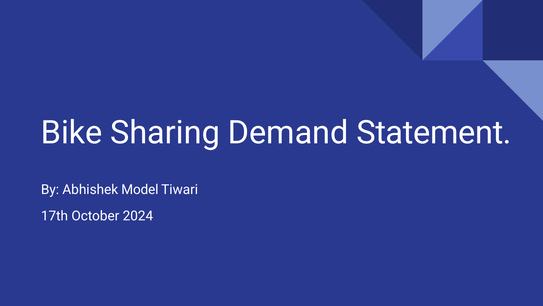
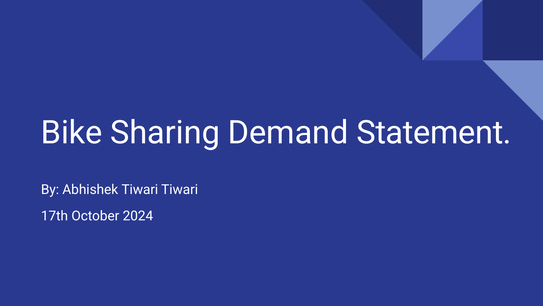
Abhishek Model: Model -> Tiwari
